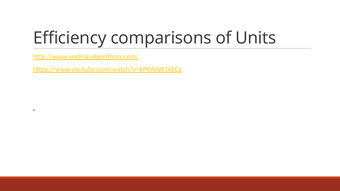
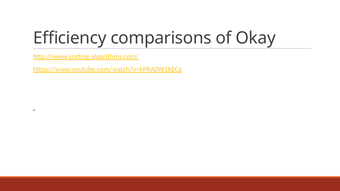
Units: Units -> Okay
